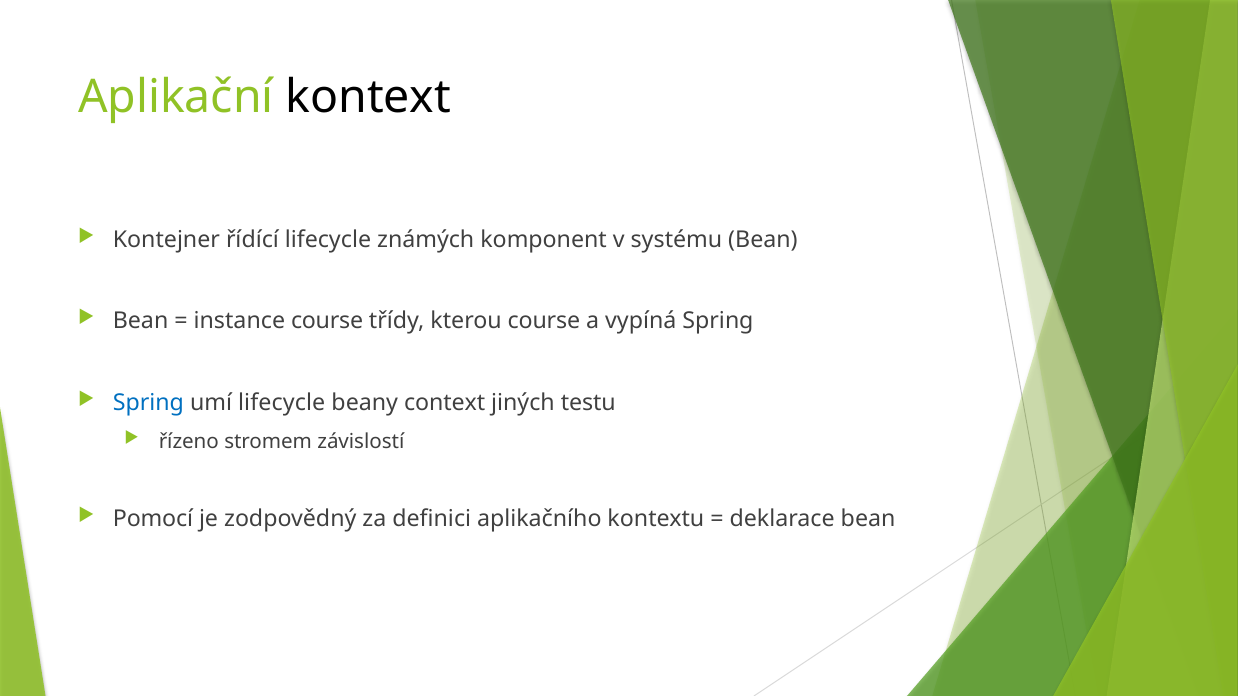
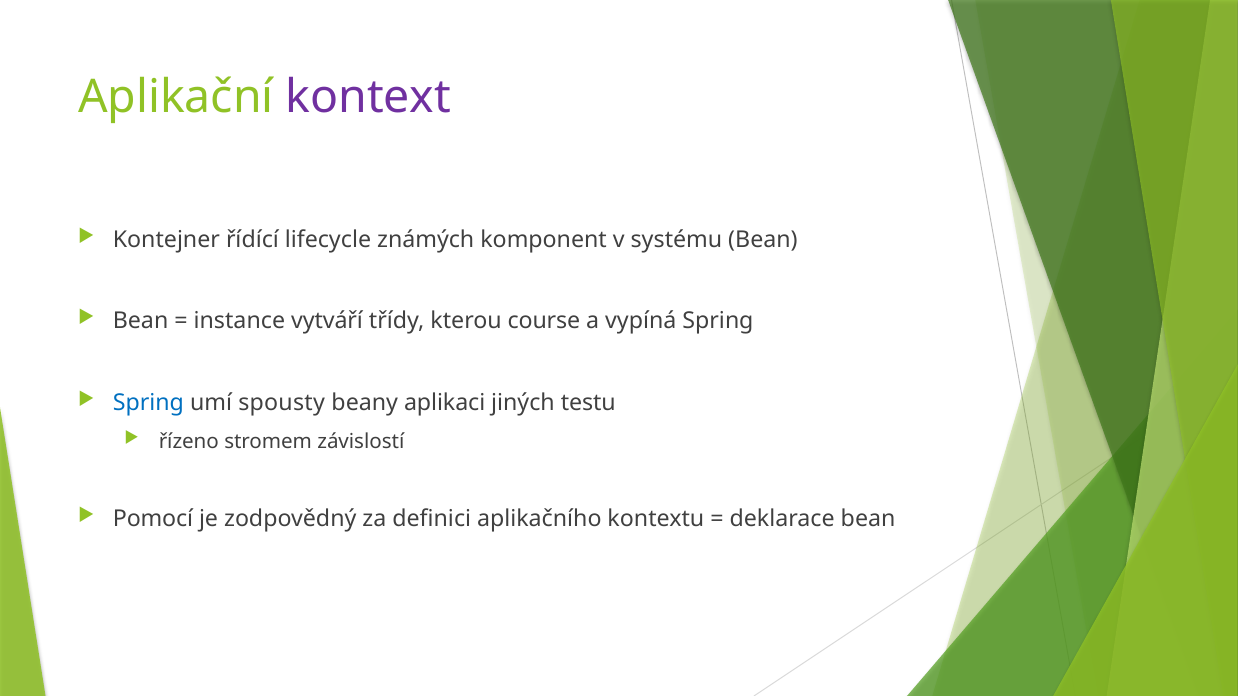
kontext colour: black -> purple
instance course: course -> vytváří
umí lifecycle: lifecycle -> spousty
context: context -> aplikaci
